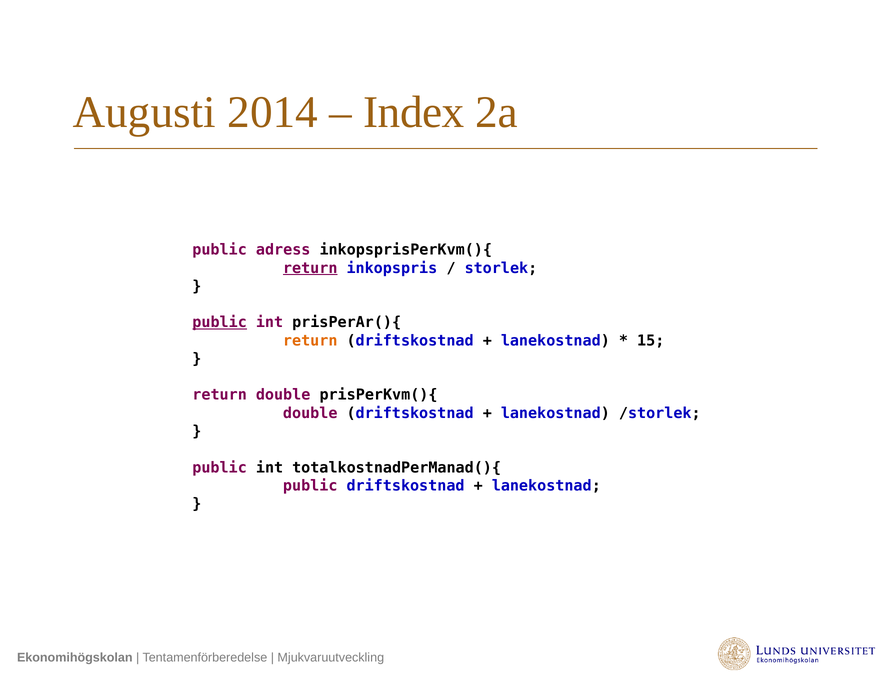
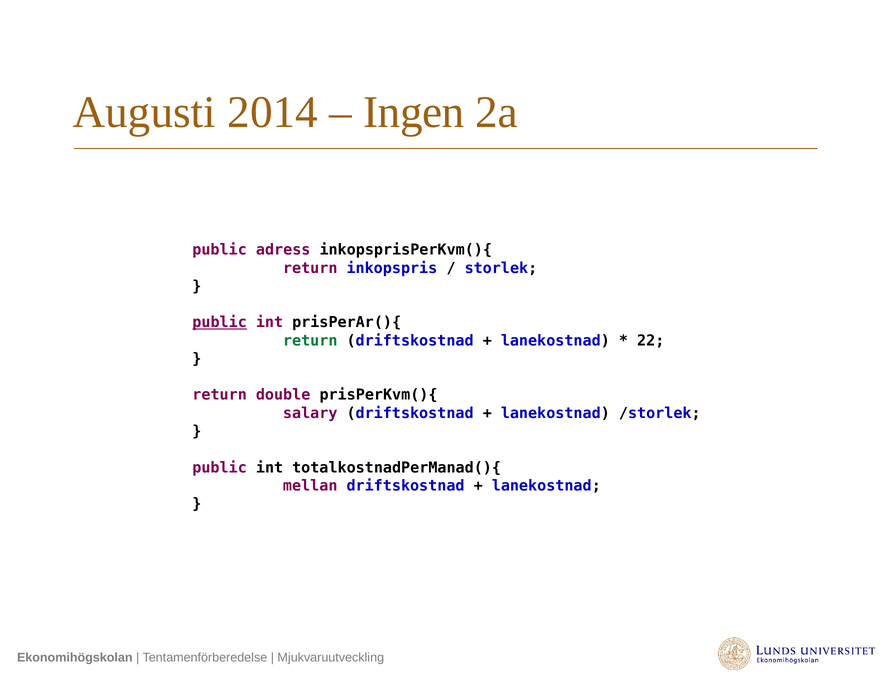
Index: Index -> Ingen
return at (310, 268) underline: present -> none
return at (310, 341) colour: orange -> green
15: 15 -> 22
double at (310, 413): double -> salary
public at (310, 486): public -> mellan
